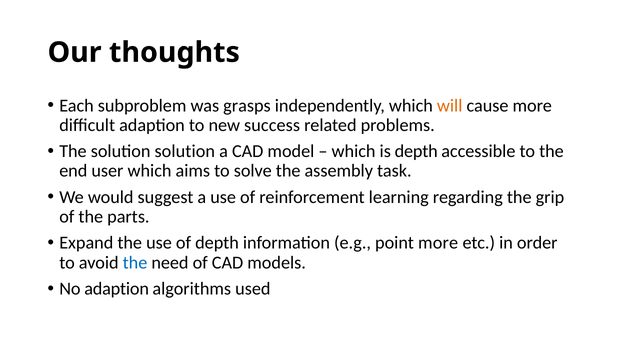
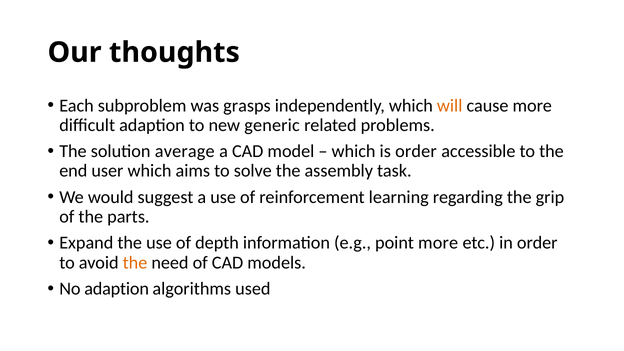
success: success -> generic
solution solution: solution -> average
is depth: depth -> order
the at (135, 263) colour: blue -> orange
